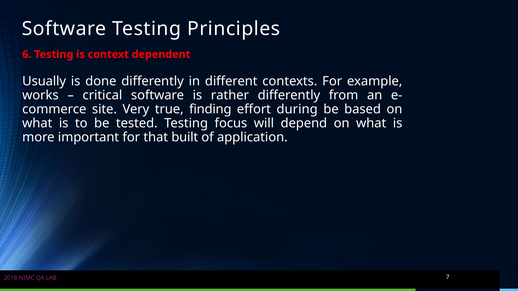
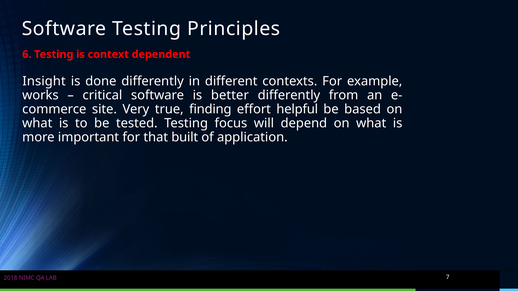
Usually: Usually -> Insight
rather: rather -> better
during: during -> helpful
